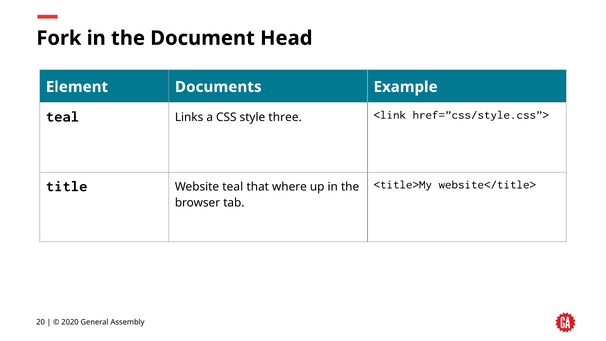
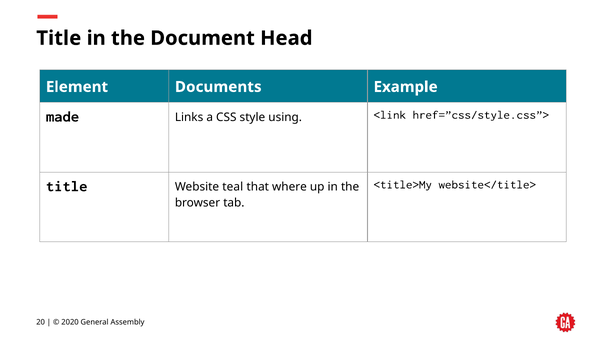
Fork at (59, 38): Fork -> Title
teal at (62, 116): teal -> made
three: three -> using
